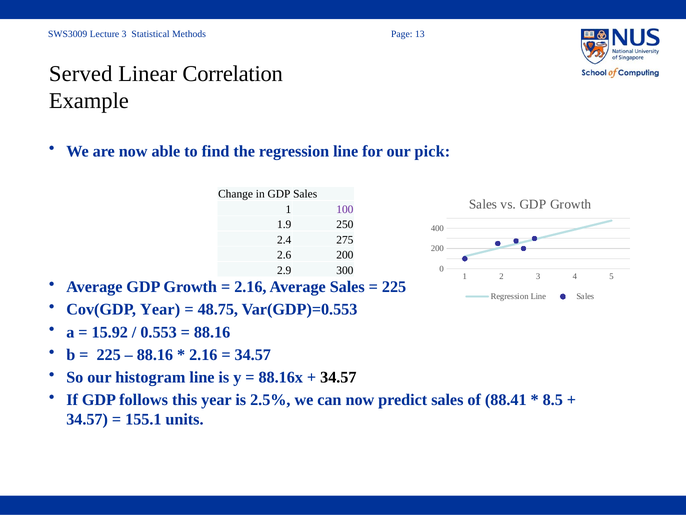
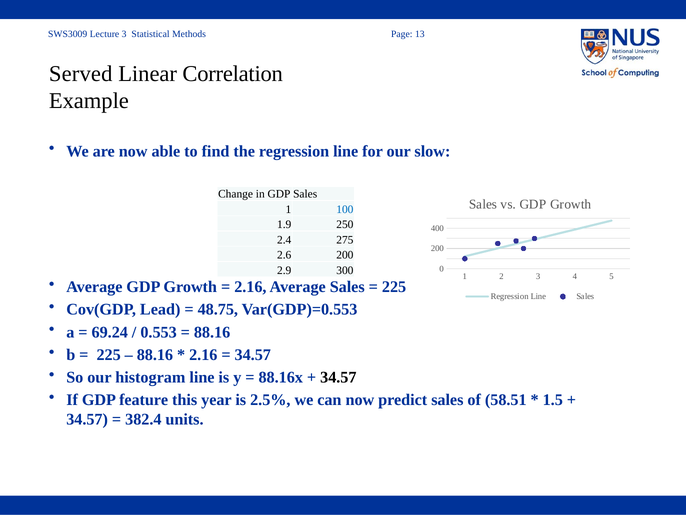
pick: pick -> slow
100 colour: purple -> blue
Cov(GDP Year: Year -> Lead
15.92: 15.92 -> 69.24
follows: follows -> feature
88.41: 88.41 -> 58.51
8.5: 8.5 -> 1.5
155.1: 155.1 -> 382.4
